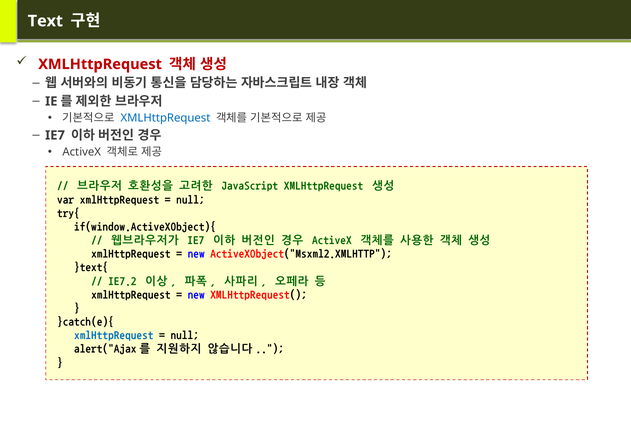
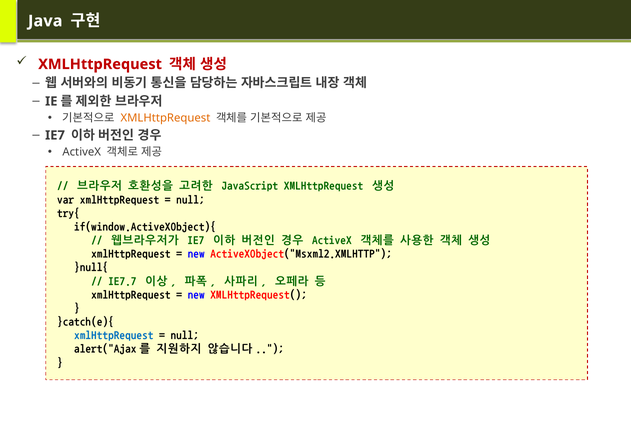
Text: Text -> Java
XMLHttpRequest at (165, 118) colour: blue -> orange
}text{: }text{ -> }null{
IE7.2: IE7.2 -> IE7.7
